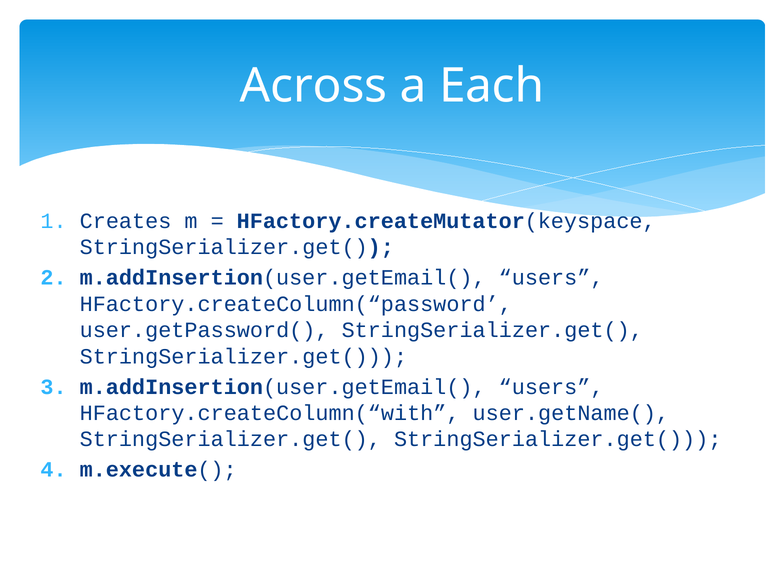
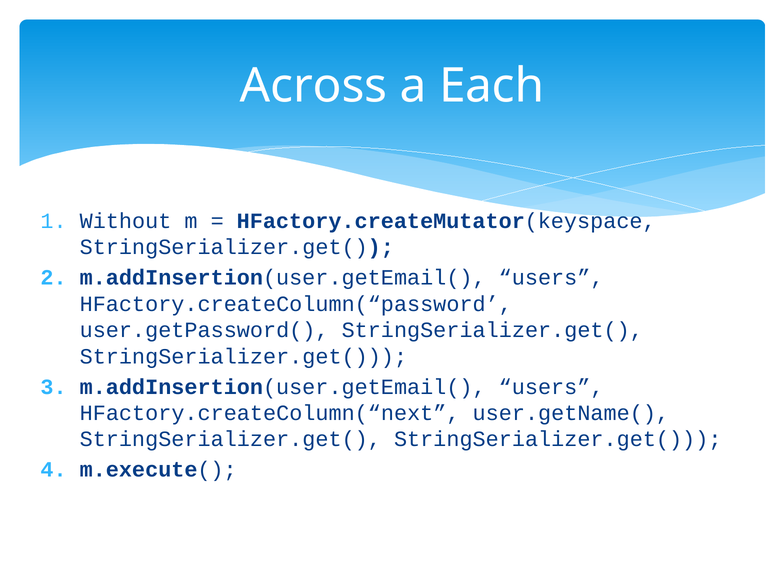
Creates: Creates -> Without
HFactory.createColumn(“with: HFactory.createColumn(“with -> HFactory.createColumn(“next
